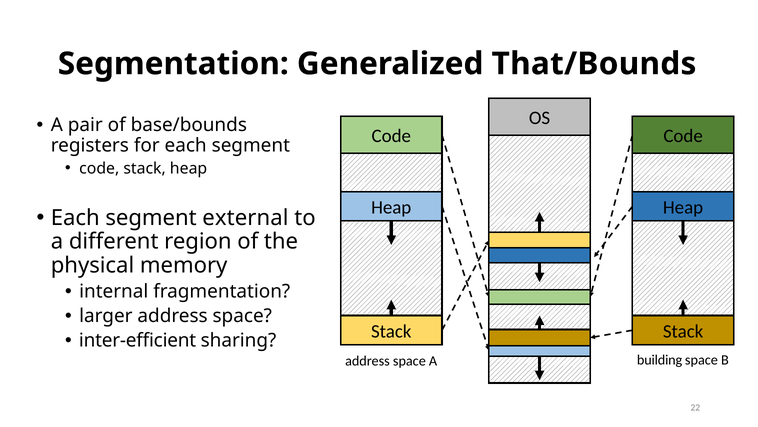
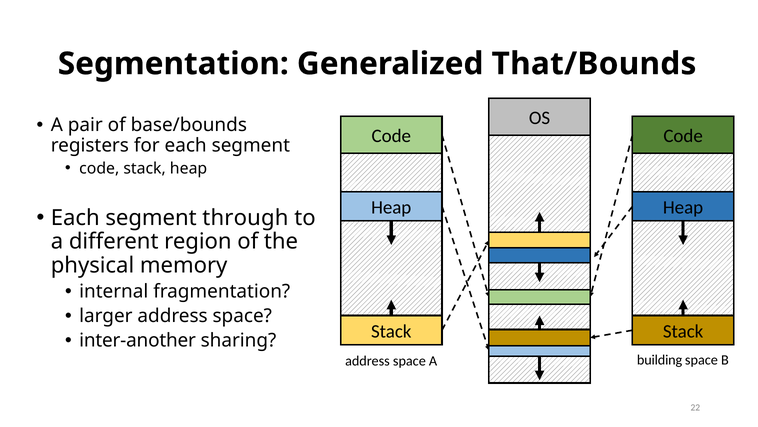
external: external -> through
inter-efficient: inter-efficient -> inter-another
